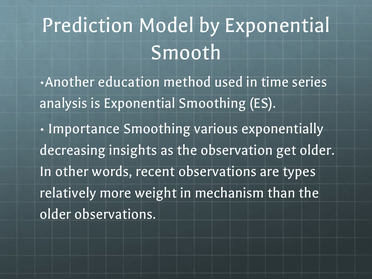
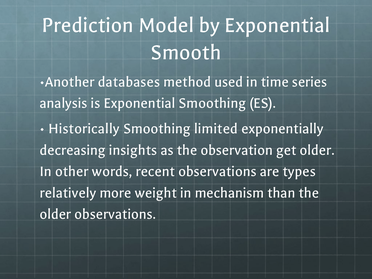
education: education -> databases
Importance: Importance -> Historically
various: various -> limited
